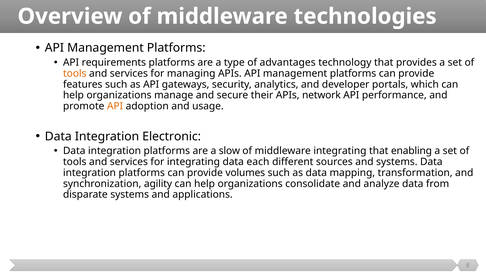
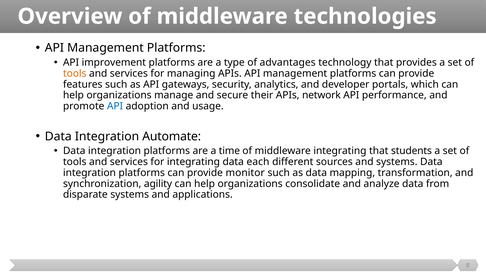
requirements: requirements -> improvement
API at (115, 106) colour: orange -> blue
Electronic: Electronic -> Automate
slow: slow -> time
enabling: enabling -> students
volumes: volumes -> monitor
